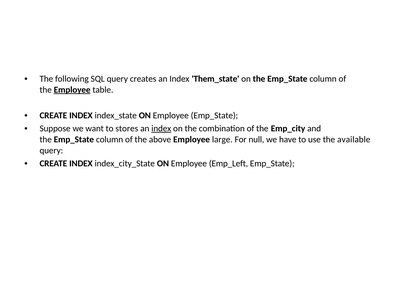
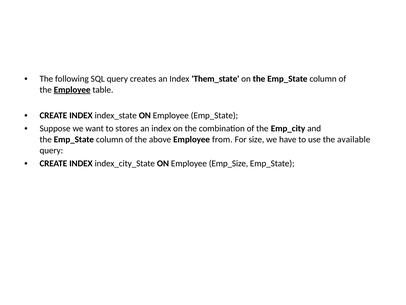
index at (161, 128) underline: present -> none
large: large -> from
null: null -> size
Emp_Left: Emp_Left -> Emp_Size
